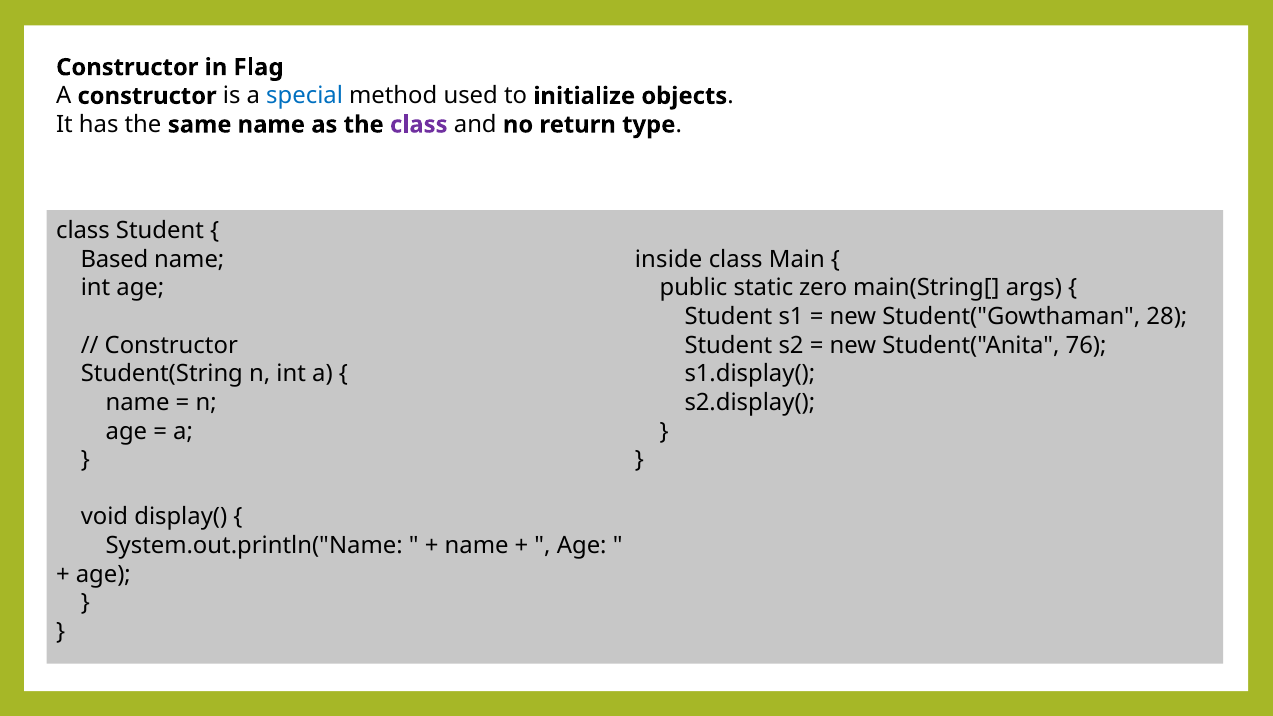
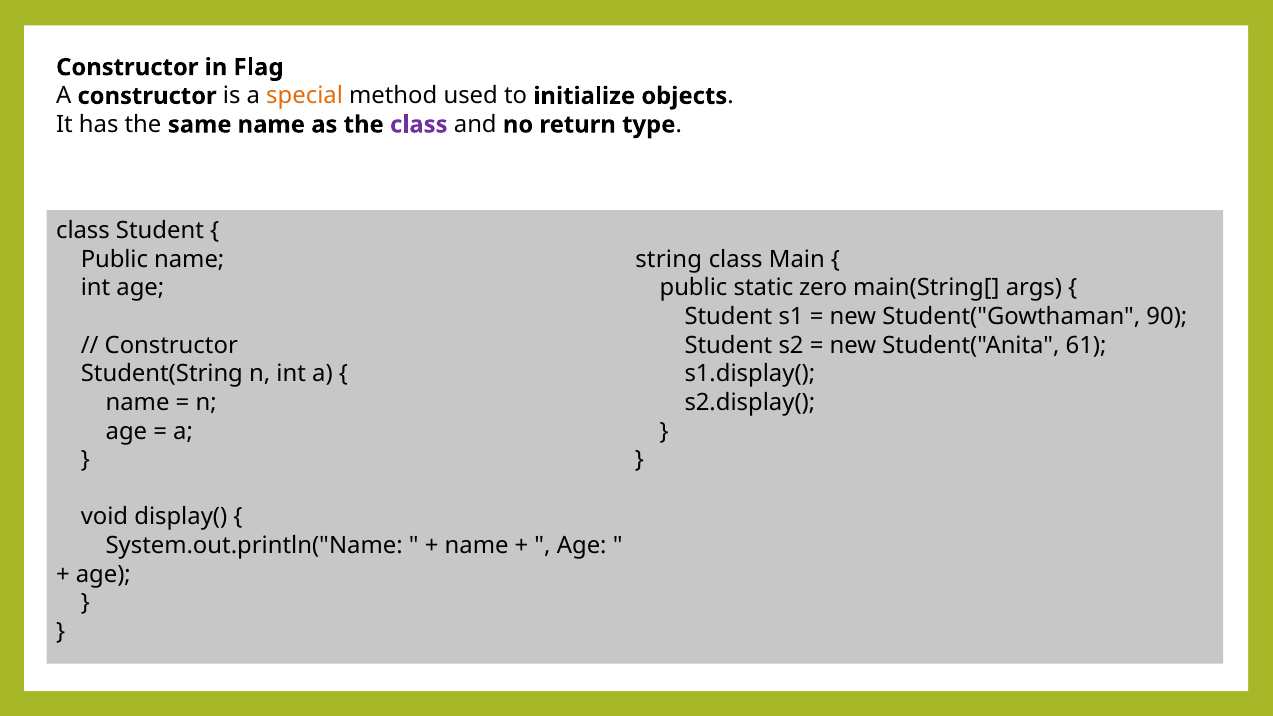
special colour: blue -> orange
Based at (114, 259): Based -> Public
inside: inside -> string
28: 28 -> 90
76: 76 -> 61
